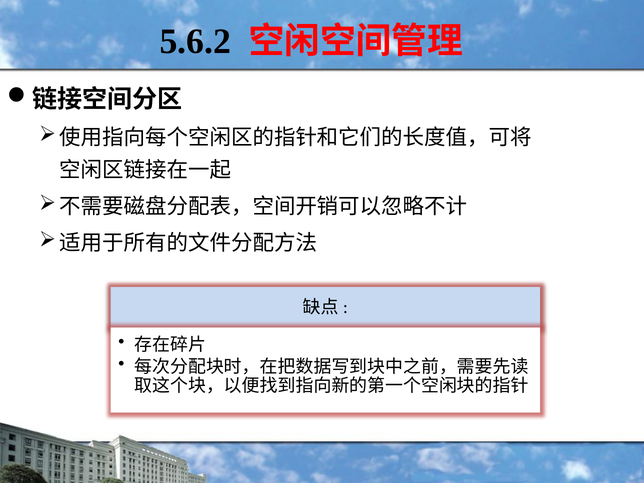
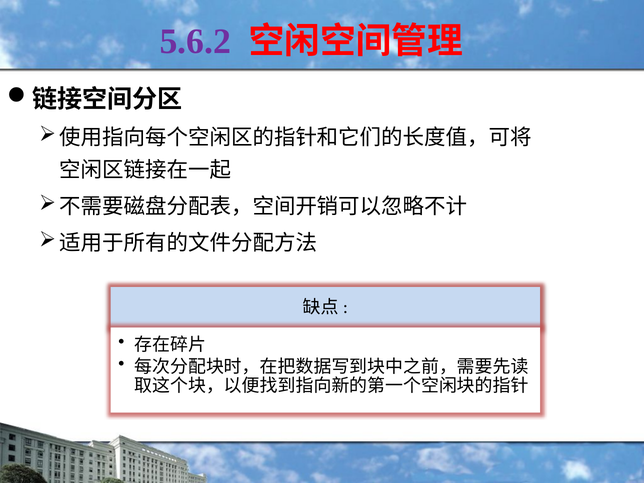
5.6.2 colour: black -> purple
